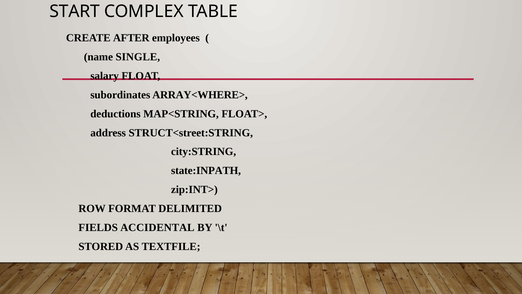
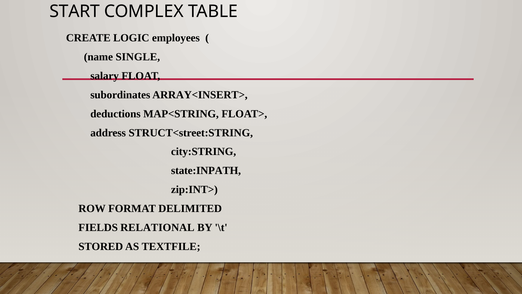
AFTER: AFTER -> LOGIC
ARRAY<WHERE>: ARRAY<WHERE> -> ARRAY<INSERT>
ACCIDENTAL: ACCIDENTAL -> RELATIONAL
